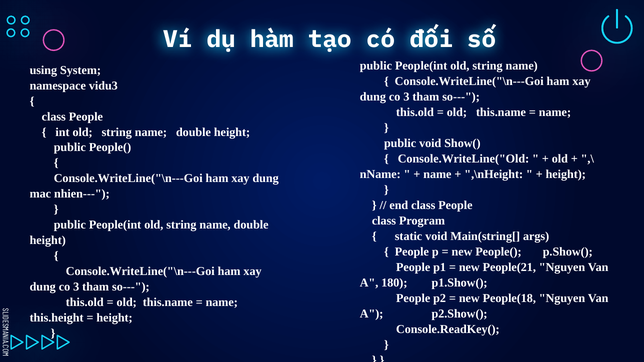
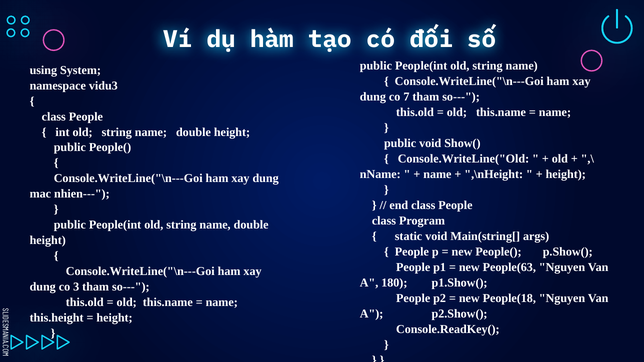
3 at (406, 97): 3 -> 7
People(21: People(21 -> People(63
